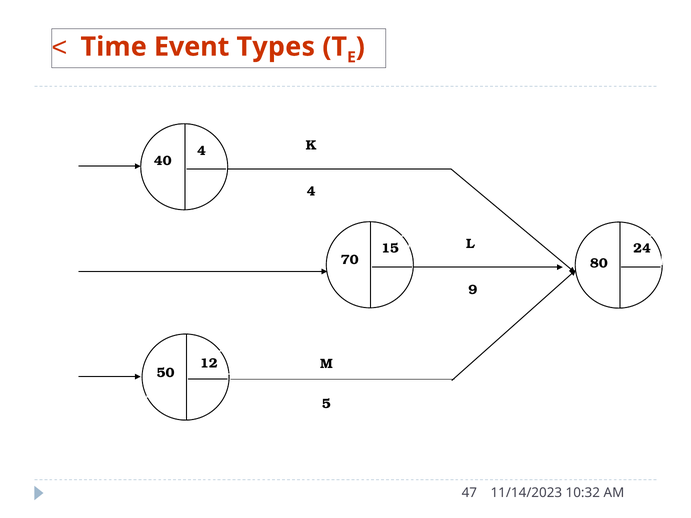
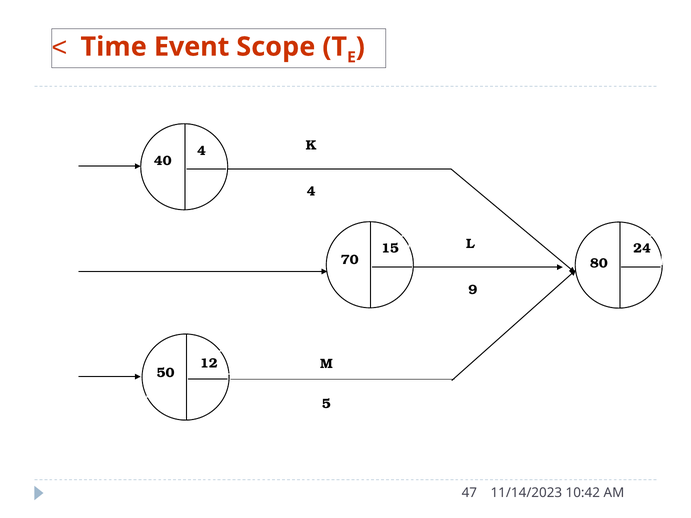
Types: Types -> Scope
10:32: 10:32 -> 10:42
